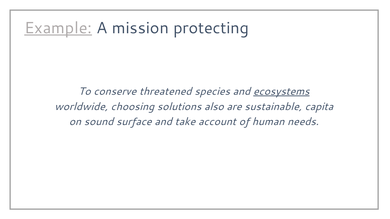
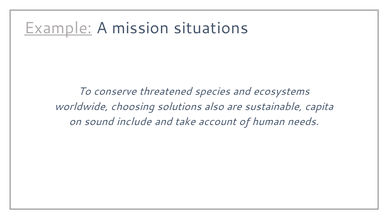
protecting: protecting -> situations
ecosystems underline: present -> none
surface: surface -> include
